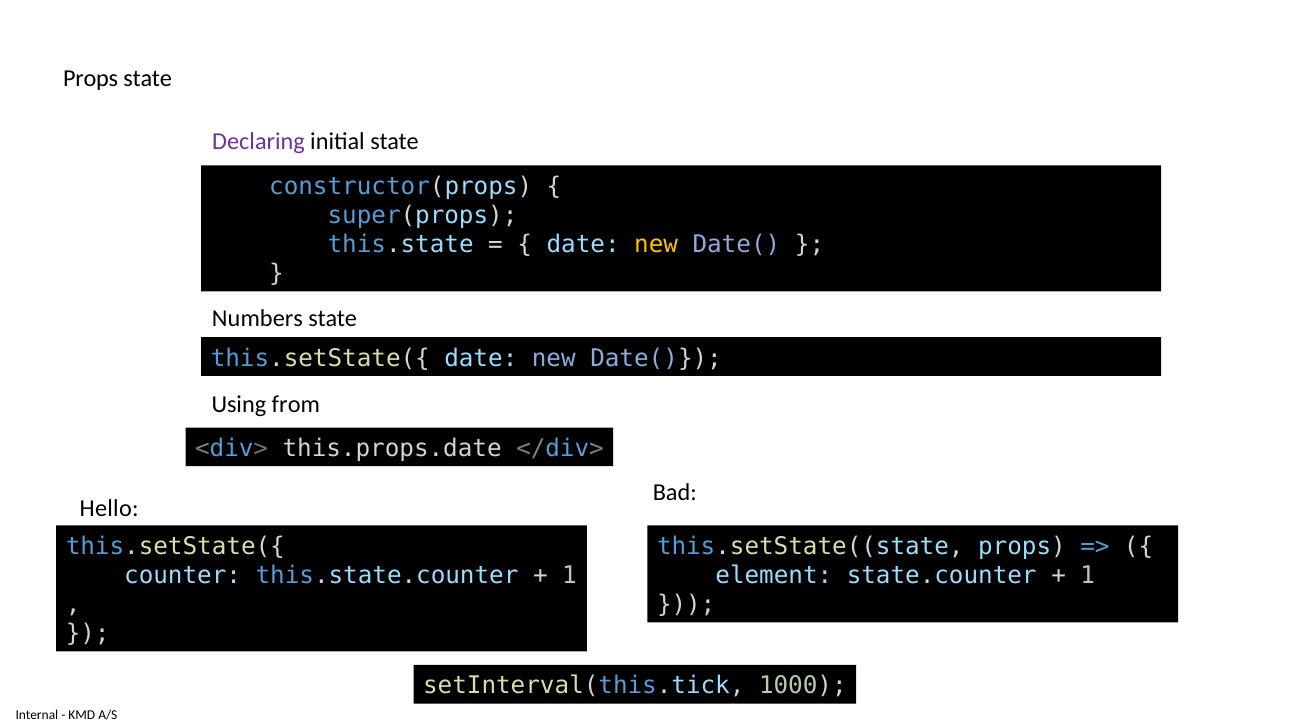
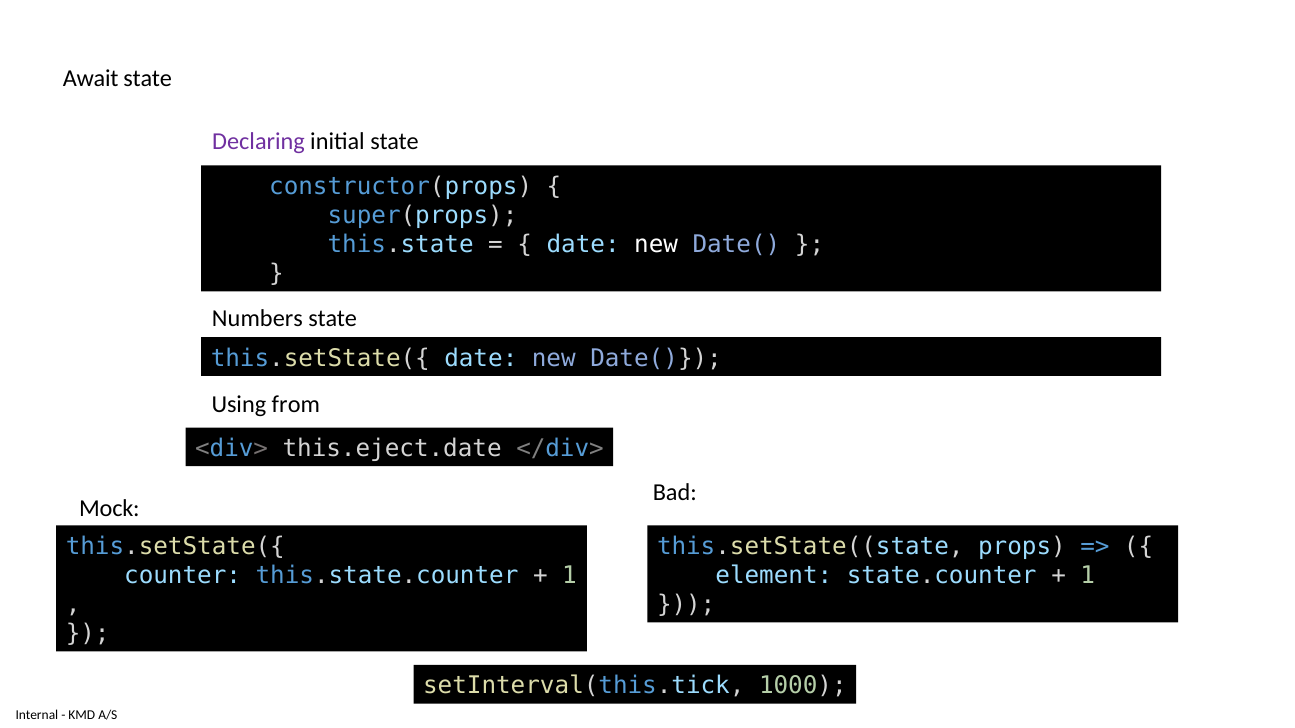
Props at (91, 78): Props -> Await
new at (656, 245) colour: yellow -> white
this.props.date: this.props.date -> this.eject.date
Hello: Hello -> Mock
